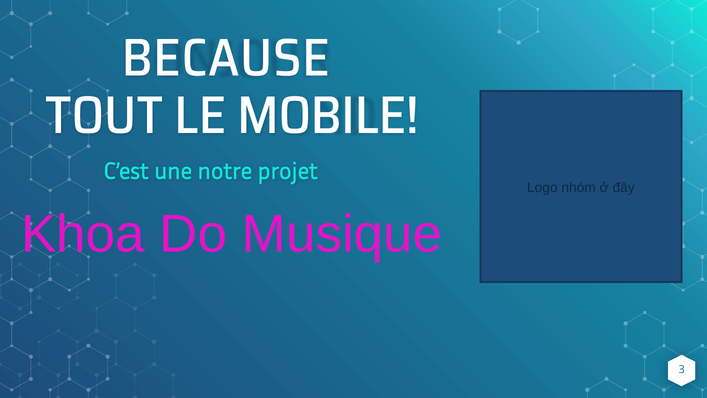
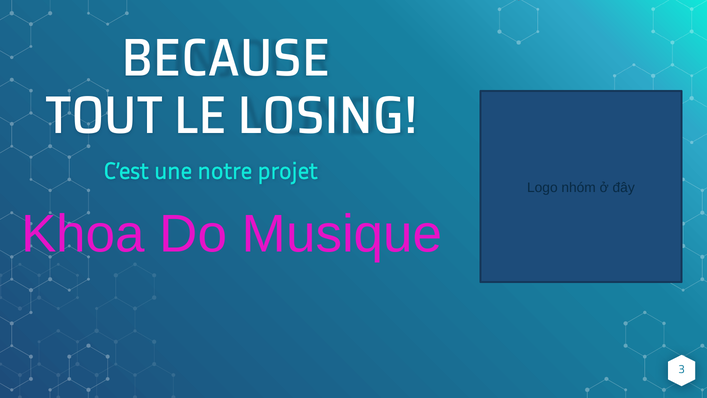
MOBILE: MOBILE -> LOSING
